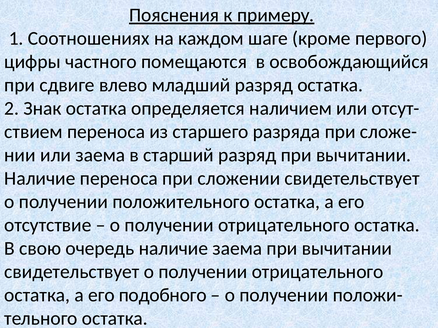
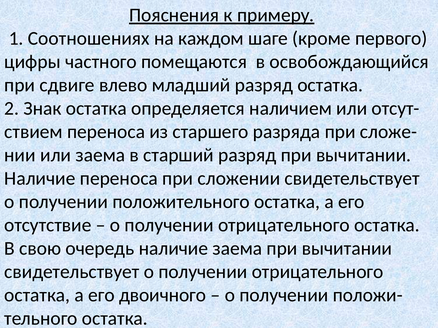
подобного: подобного -> двоичного
